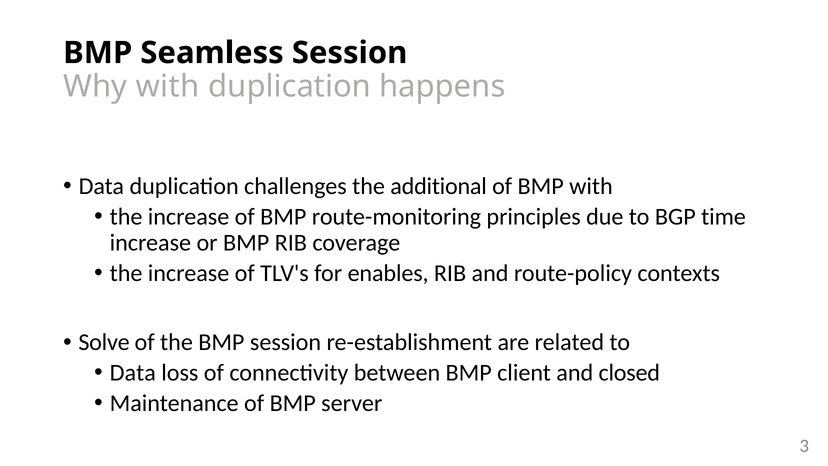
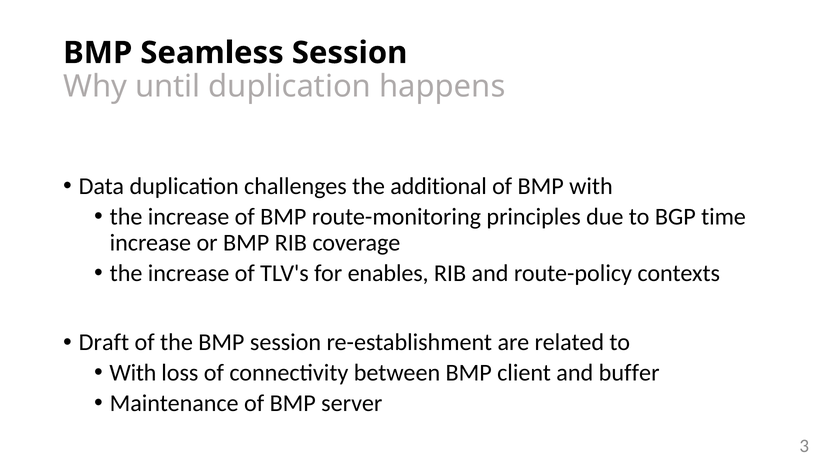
Why with: with -> until
Solve: Solve -> Draft
Data at (133, 373): Data -> With
closed: closed -> buffer
